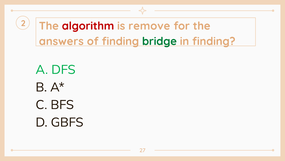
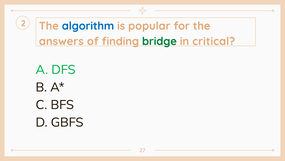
algorithm colour: red -> blue
remove: remove -> popular
in finding: finding -> critical
